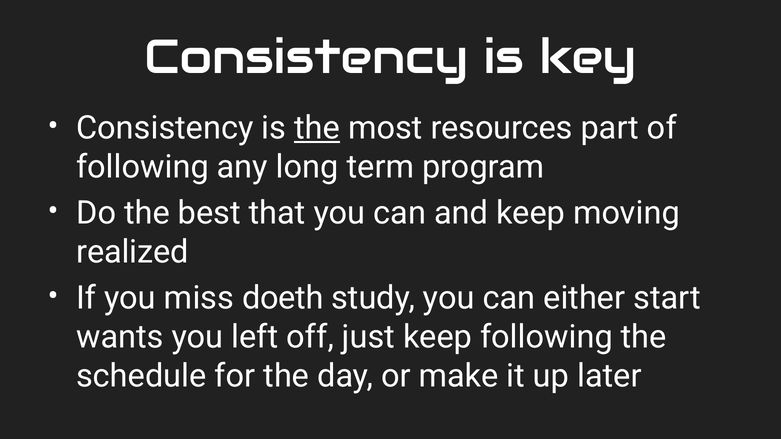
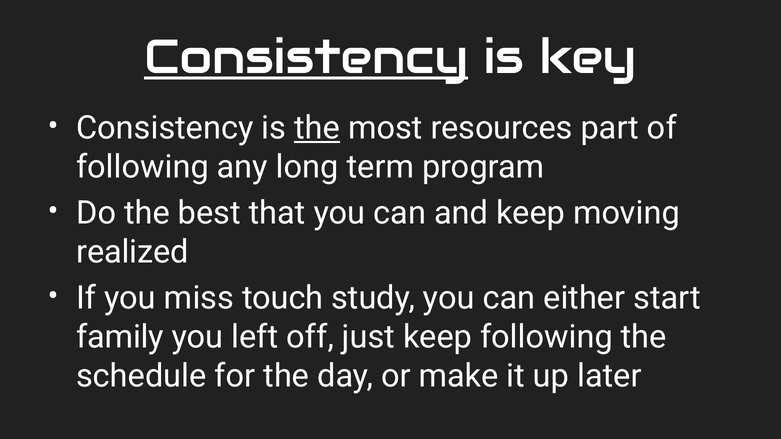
Consistency at (306, 58) underline: none -> present
doeth: doeth -> touch
wants: wants -> family
